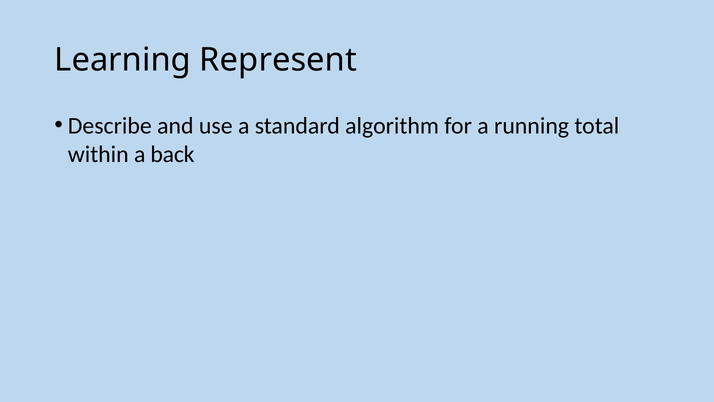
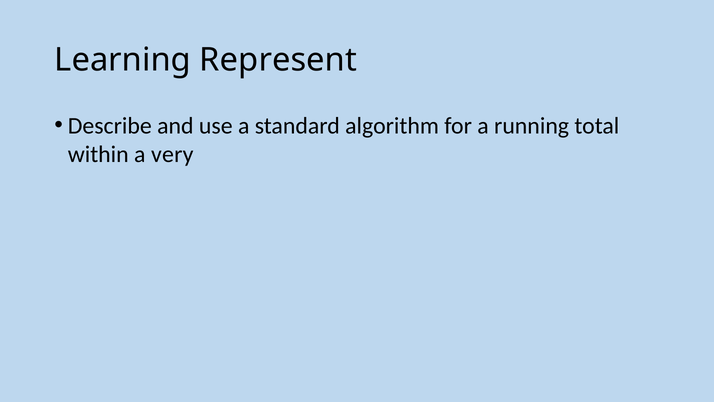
back: back -> very
